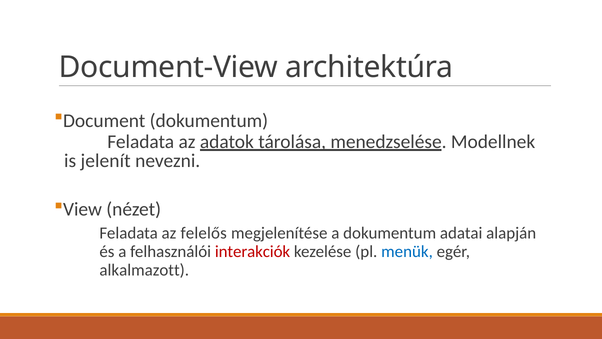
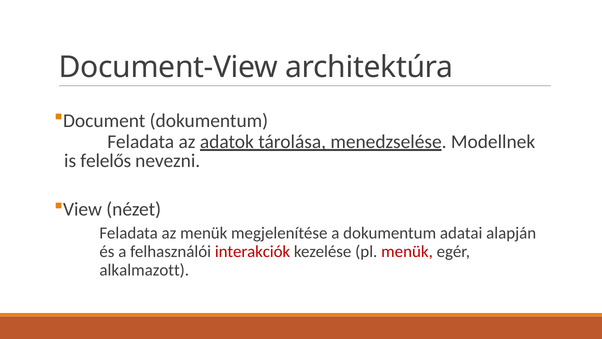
jelenít: jelenít -> felelős
az felelős: felelős -> menük
menük at (407, 251) colour: blue -> red
